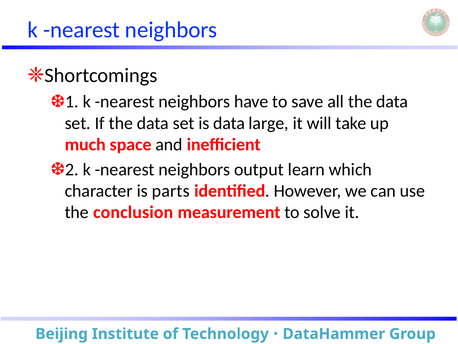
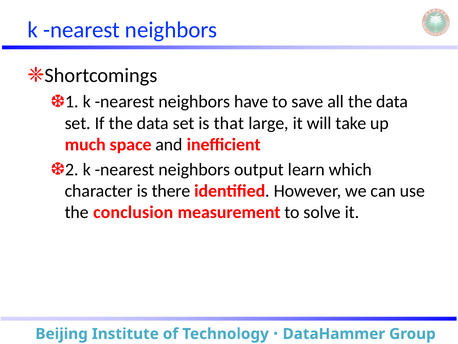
is data: data -> that
parts: parts -> there
